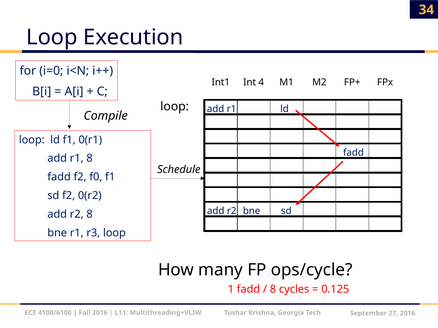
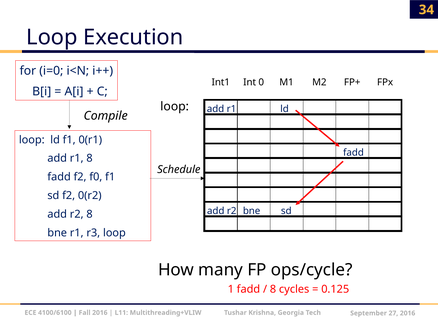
4: 4 -> 0
